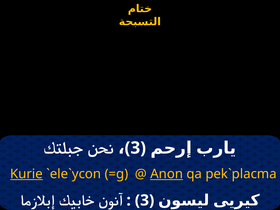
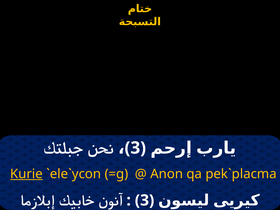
Anon underline: present -> none
